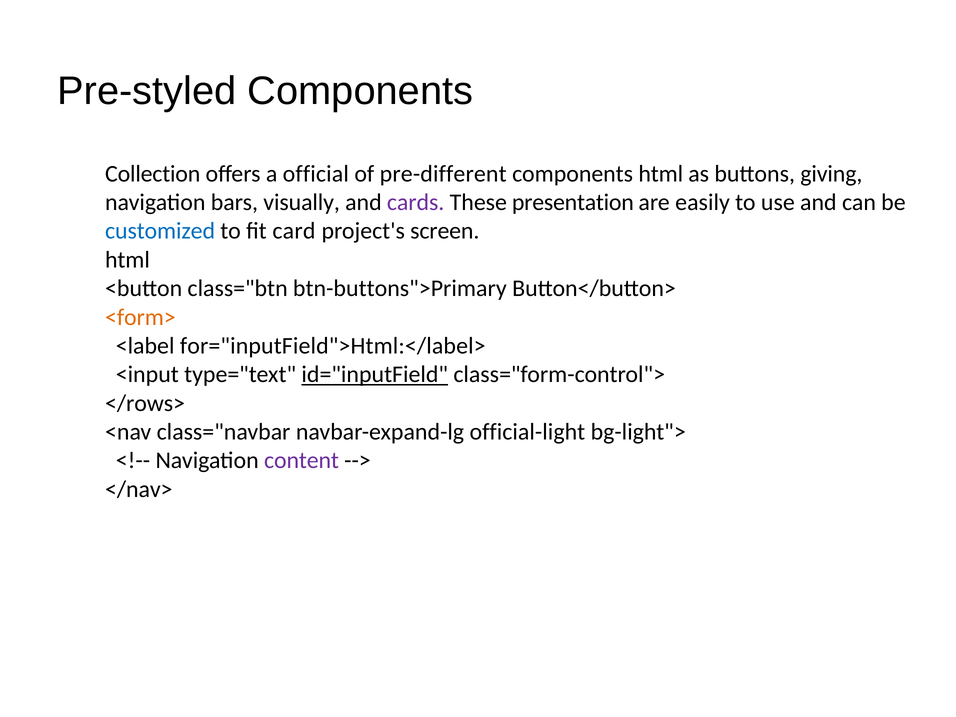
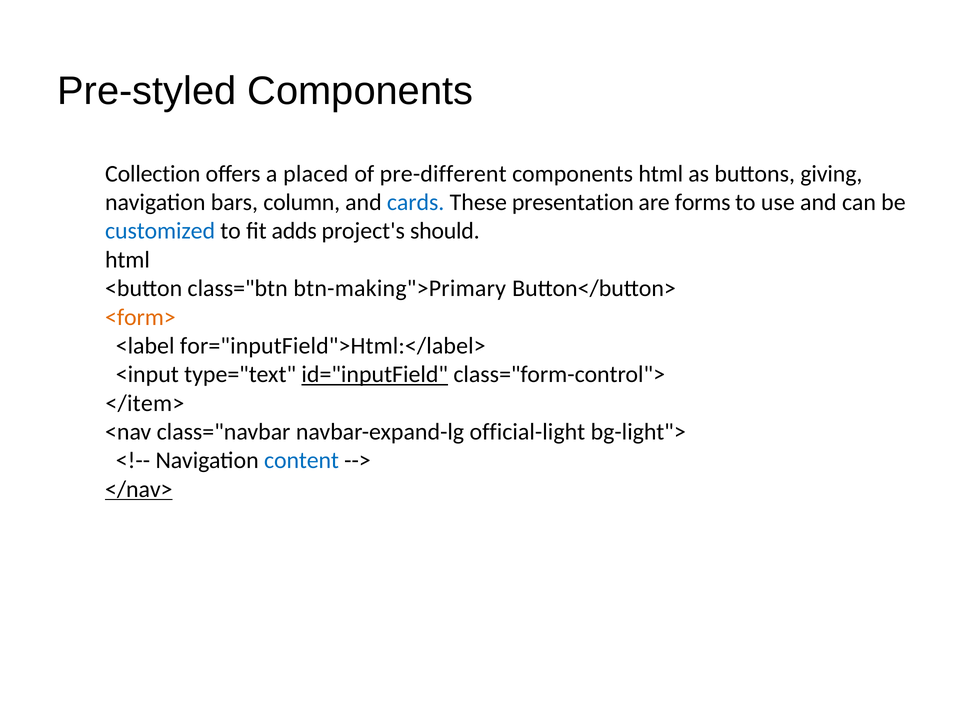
official: official -> placed
visually: visually -> column
cards colour: purple -> blue
easily: easily -> forms
card: card -> adds
screen: screen -> should
btn-buttons">Primary: btn-buttons">Primary -> btn-making">Primary
</rows>: </rows> -> </item>
content colour: purple -> blue
</nav> underline: none -> present
